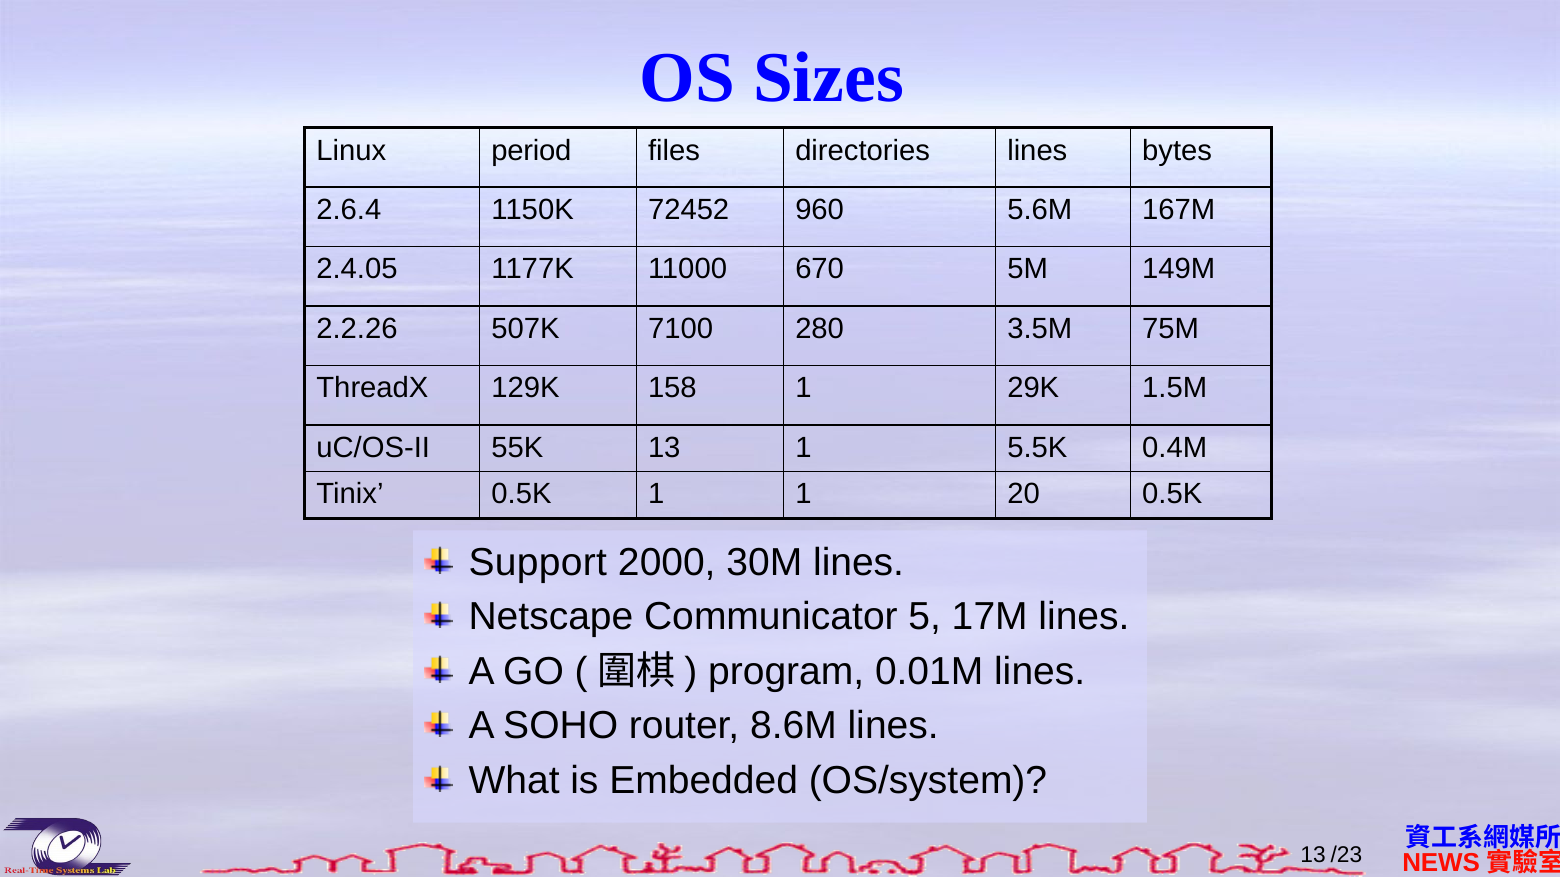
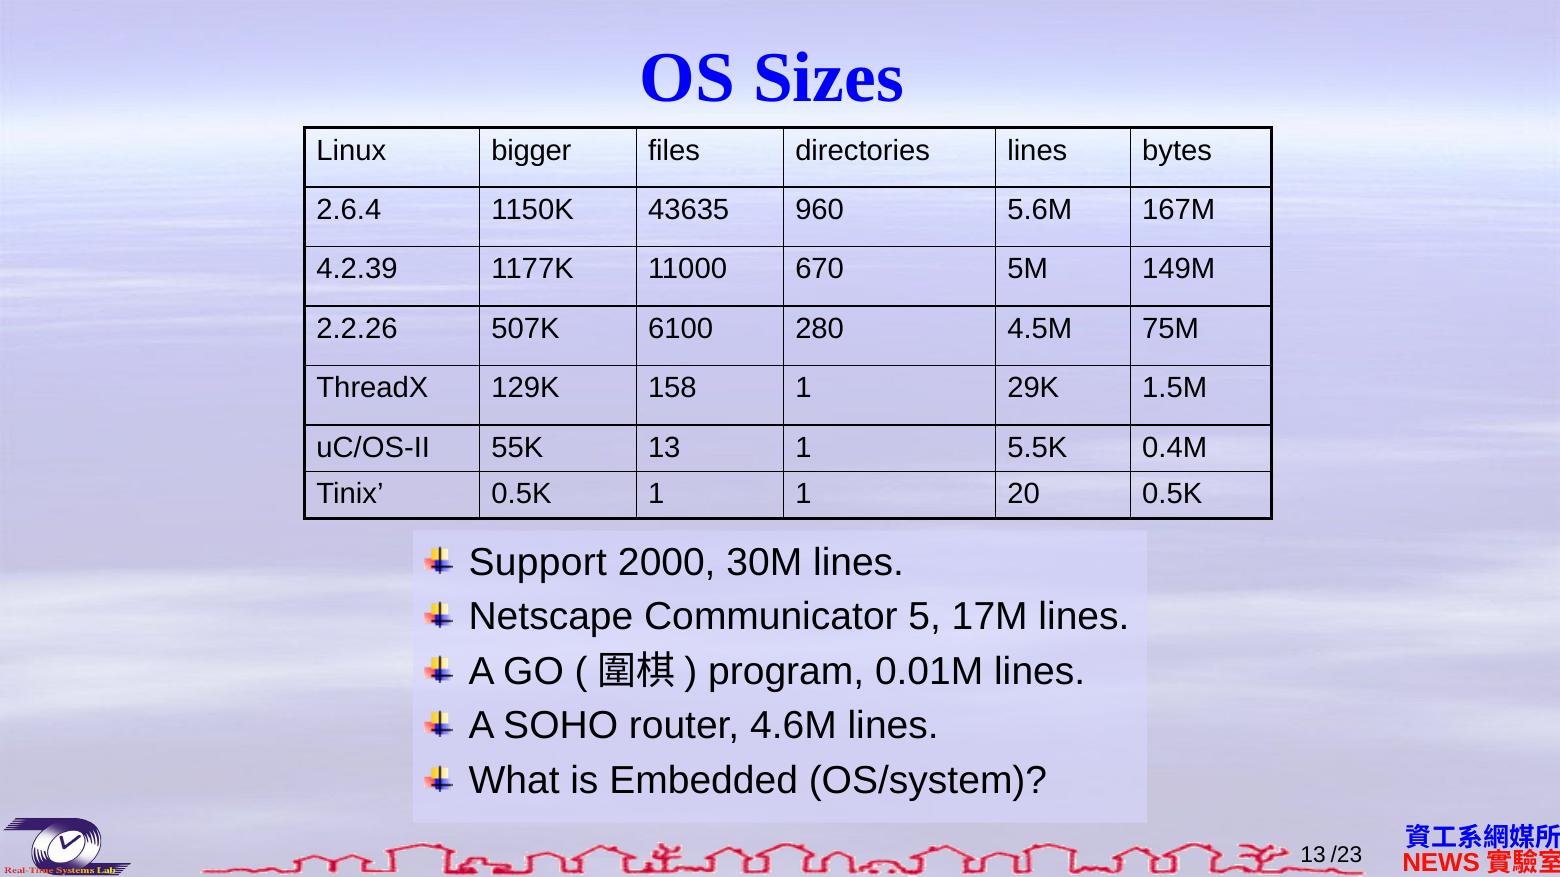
period: period -> bigger
72452: 72452 -> 43635
2.4.05: 2.4.05 -> 4.2.39
7100: 7100 -> 6100
3.5M: 3.5M -> 4.5M
8.6M: 8.6M -> 4.6M
